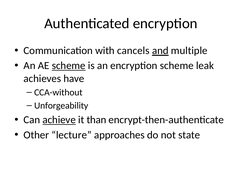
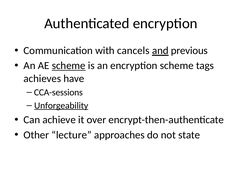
multiple: multiple -> previous
leak: leak -> tags
CCA-without: CCA-without -> CCA-sessions
Unforgeability underline: none -> present
achieve underline: present -> none
than: than -> over
